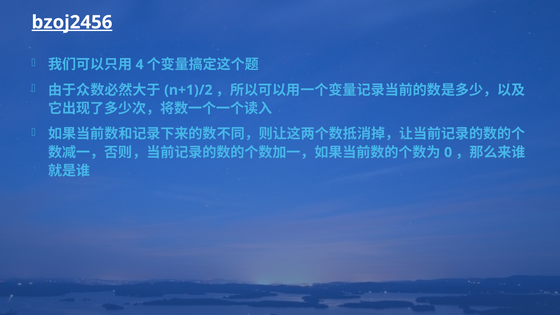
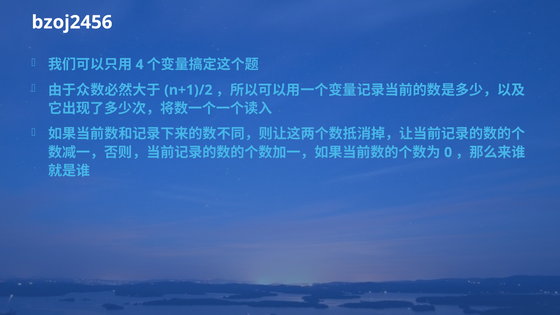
bzoj2456 underline: present -> none
